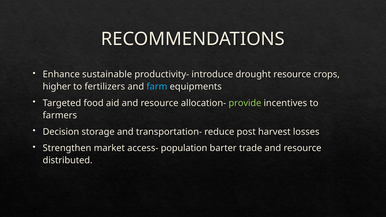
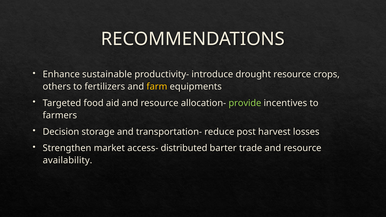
higher: higher -> others
farm colour: light blue -> yellow
population: population -> distributed
distributed: distributed -> availability
